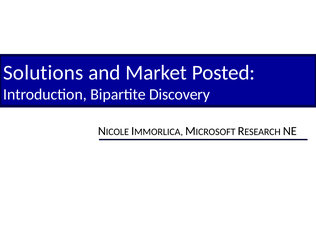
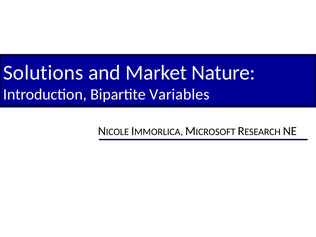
Posted: Posted -> Nature
Discovery: Discovery -> Variables
